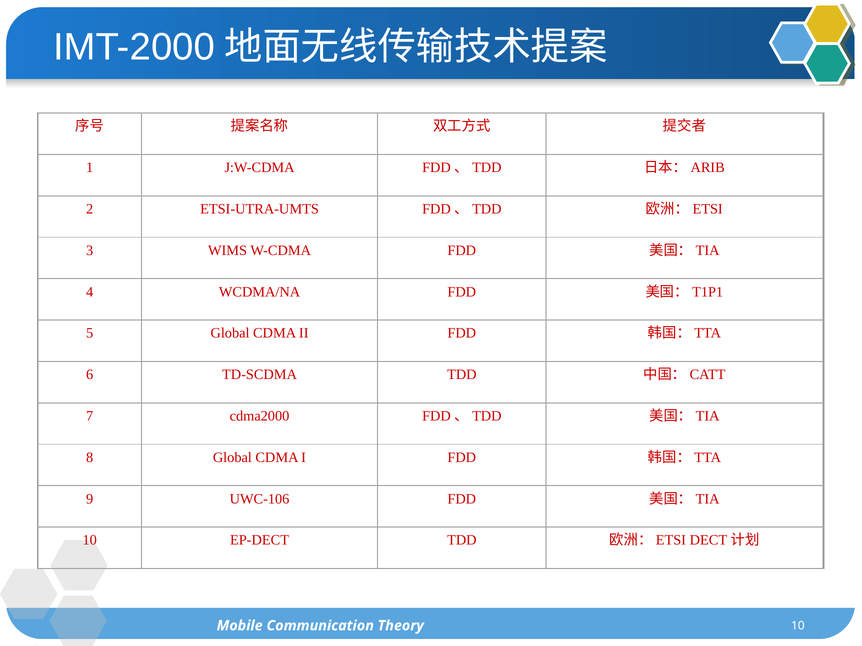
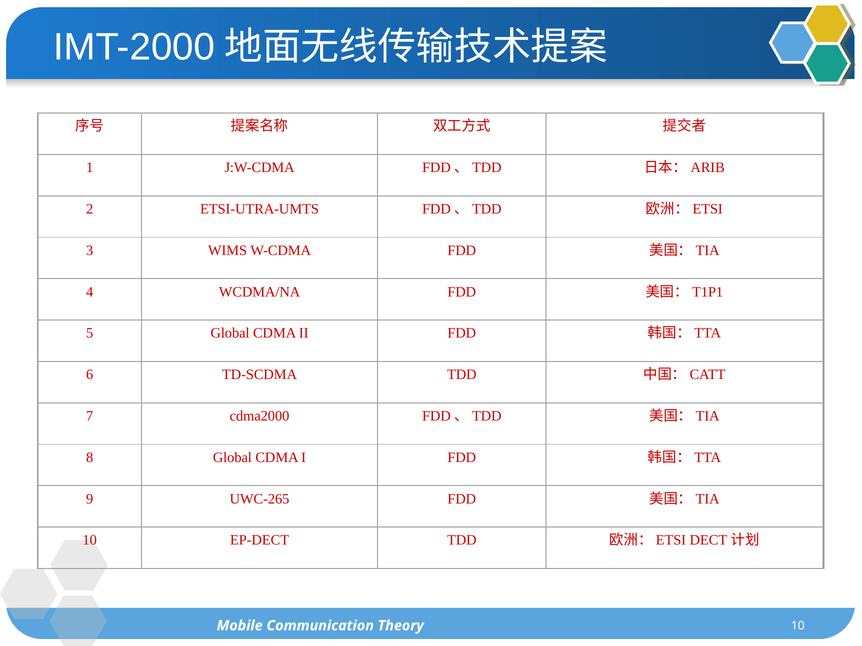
UWC-106: UWC-106 -> UWC-265
